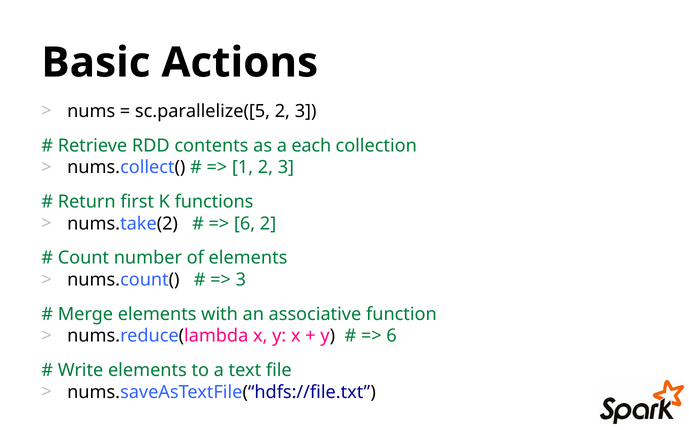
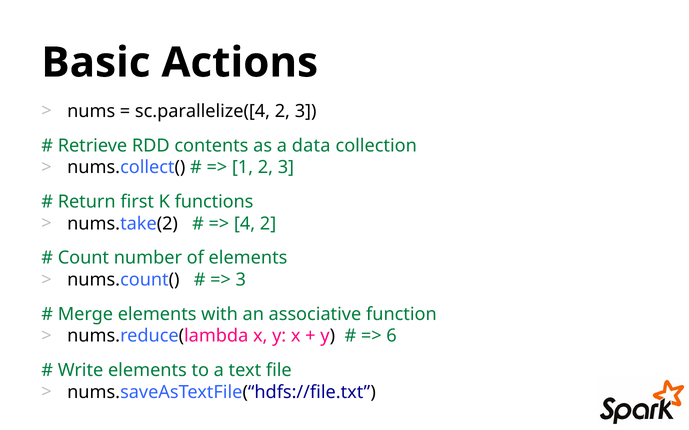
sc.parallelize([5: sc.parallelize([5 -> sc.parallelize([4
each: each -> data
6 at (245, 224): 6 -> 4
